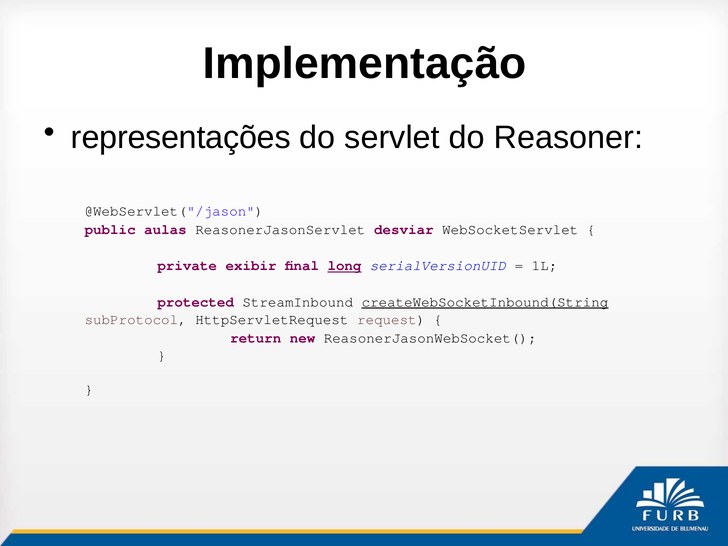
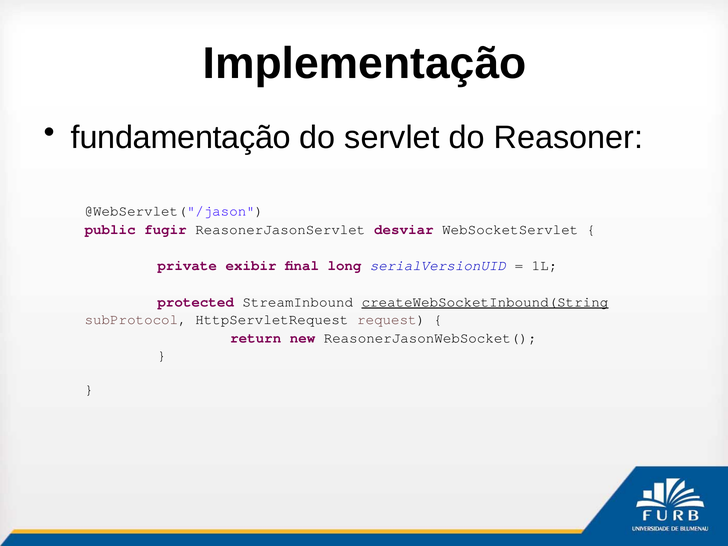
representações: representações -> fundamentação
aulas: aulas -> fugir
long underline: present -> none
